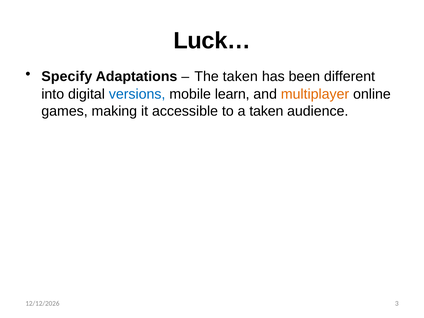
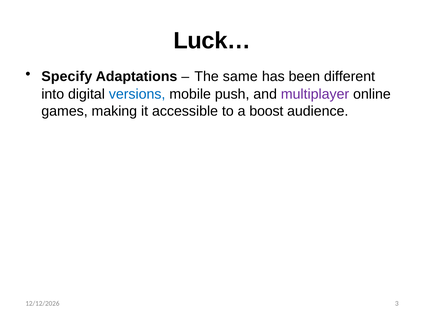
The taken: taken -> same
learn: learn -> push
multiplayer colour: orange -> purple
a taken: taken -> boost
